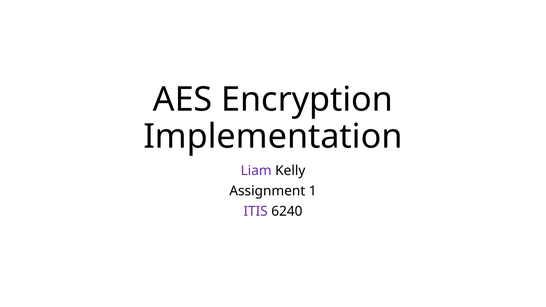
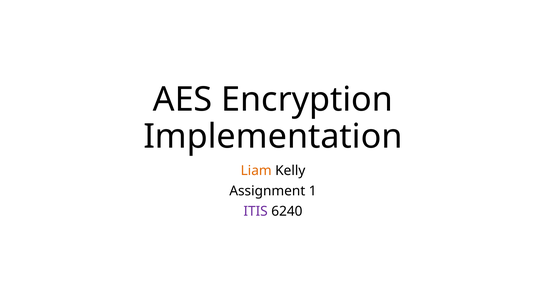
Liam colour: purple -> orange
